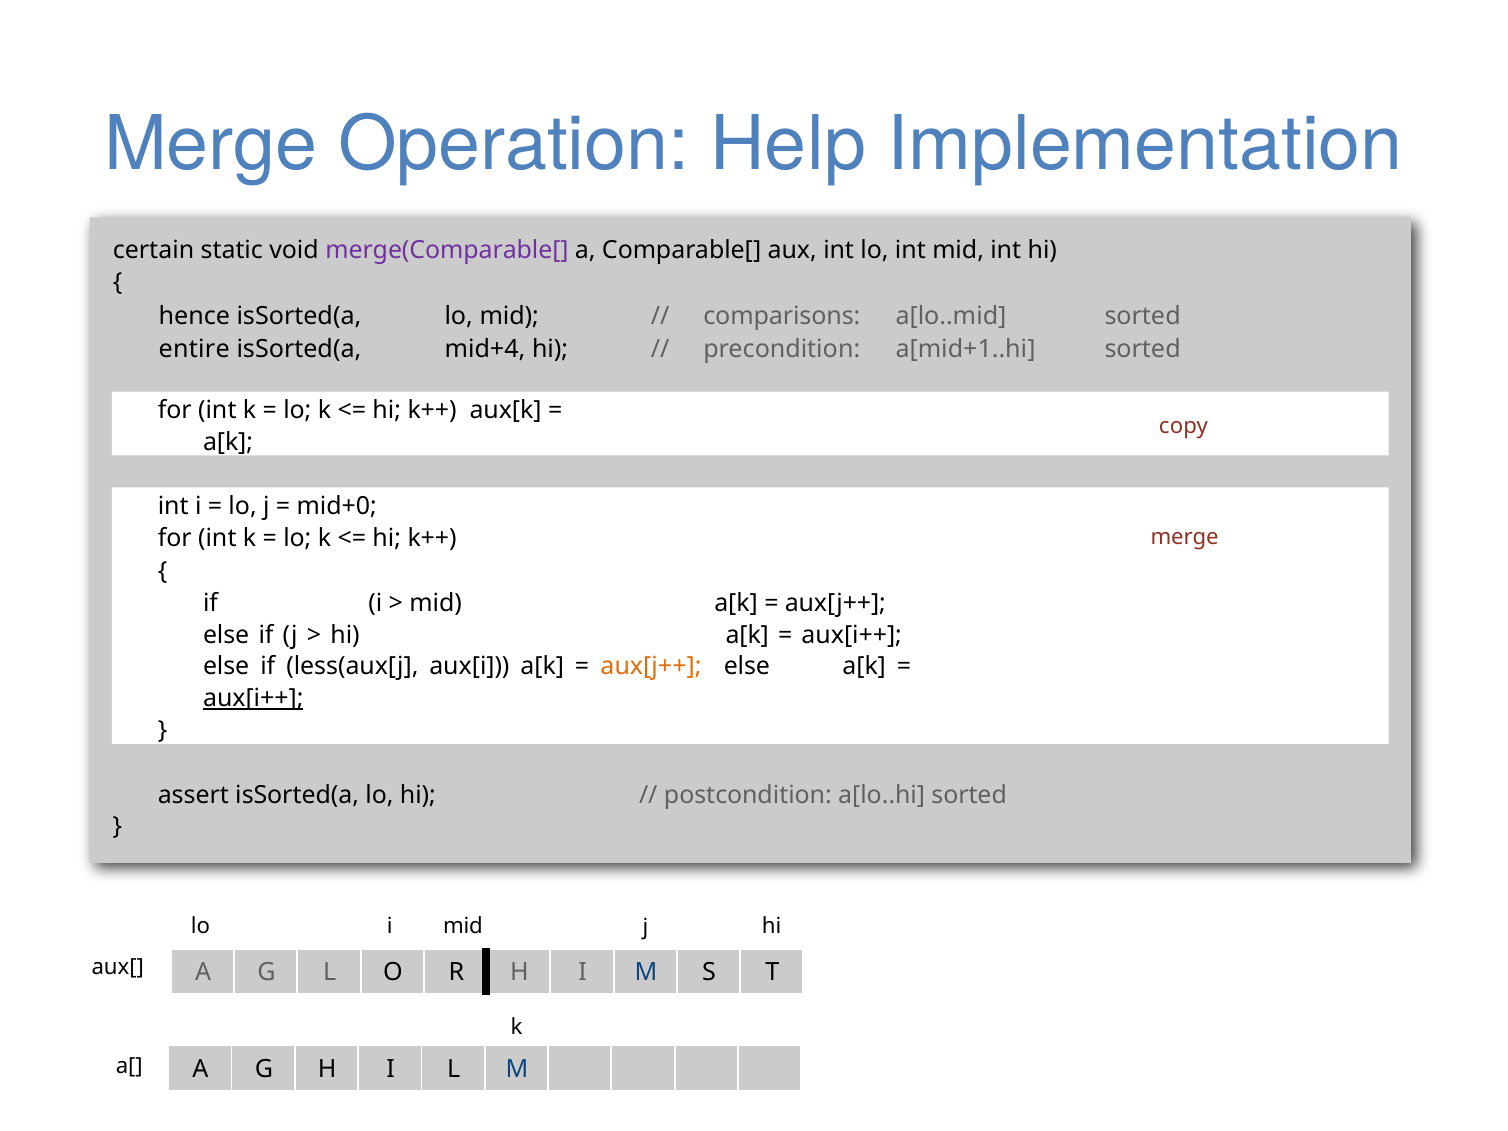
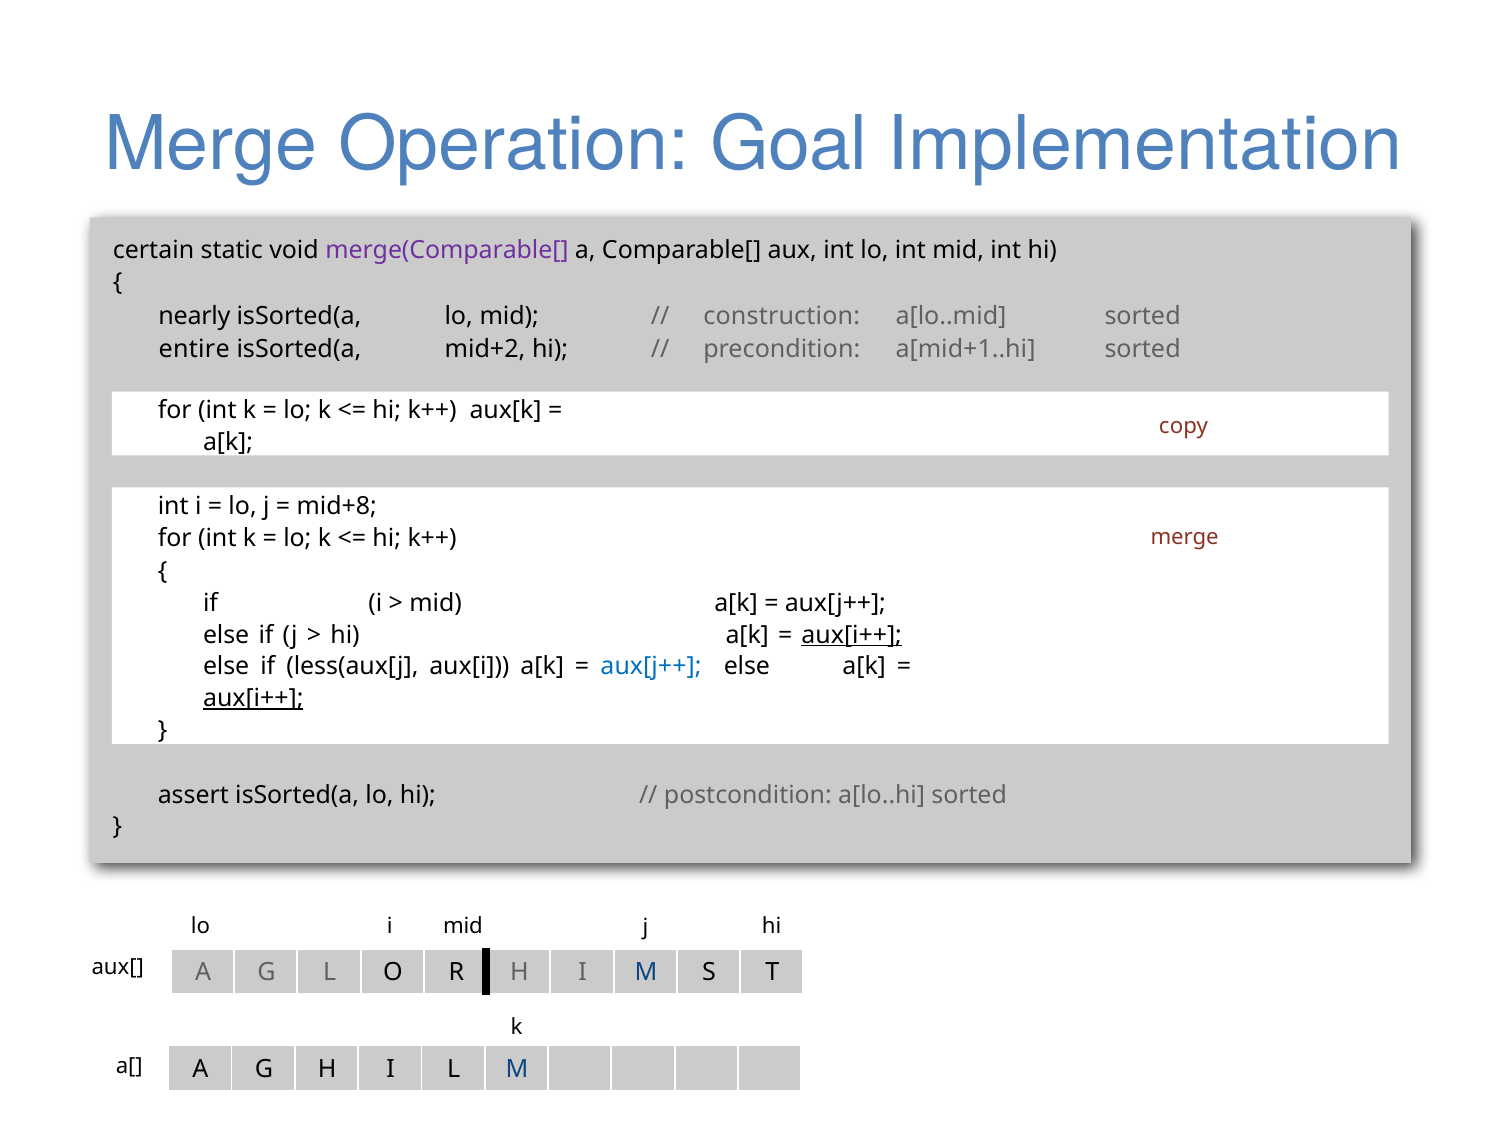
Help: Help -> Goal
hence: hence -> nearly
comparisons: comparisons -> construction
mid+4: mid+4 -> mid+2
mid+0: mid+0 -> mid+8
aux[i++ at (852, 635) underline: none -> present
aux[j++ at (651, 667) colour: orange -> blue
